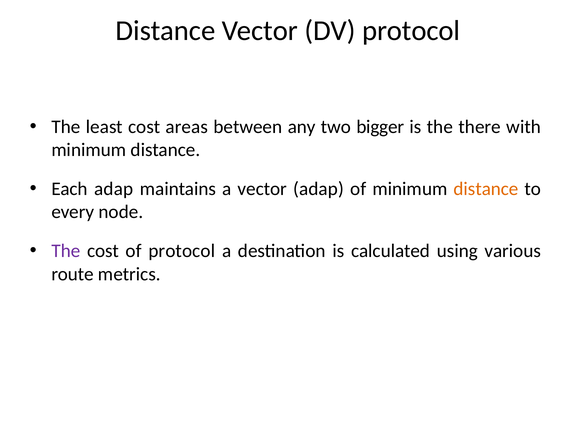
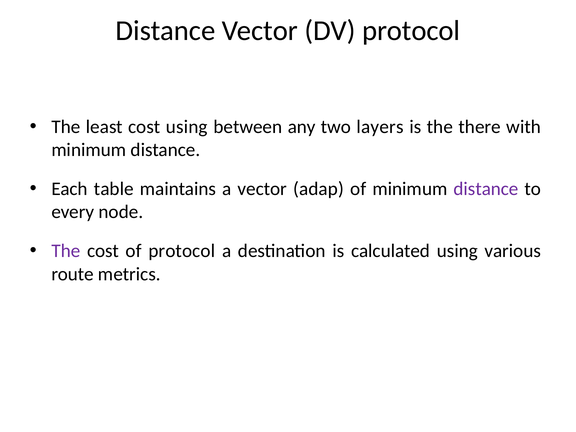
cost areas: areas -> using
bigger: bigger -> layers
Each adap: adap -> table
distance at (486, 189) colour: orange -> purple
